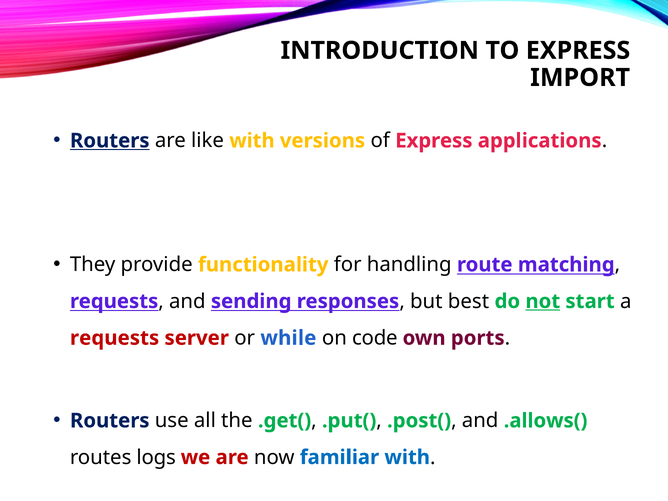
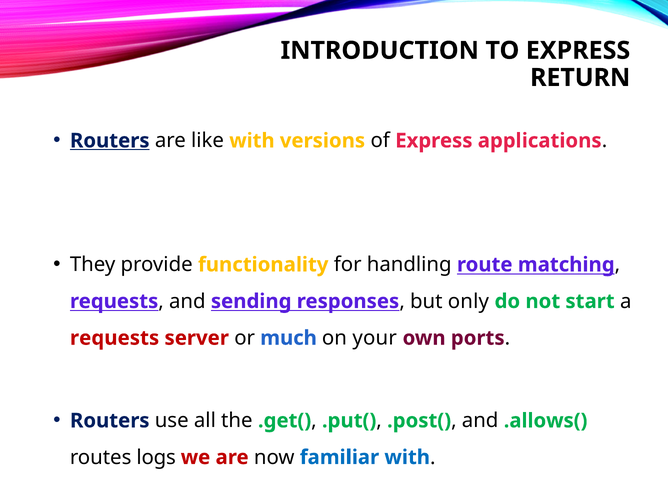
IMPORT: IMPORT -> RETURN
best: best -> only
not underline: present -> none
while: while -> much
code: code -> your
